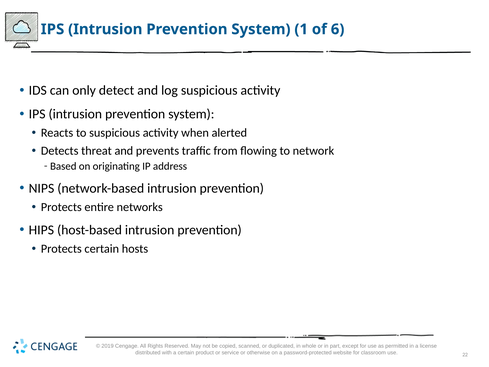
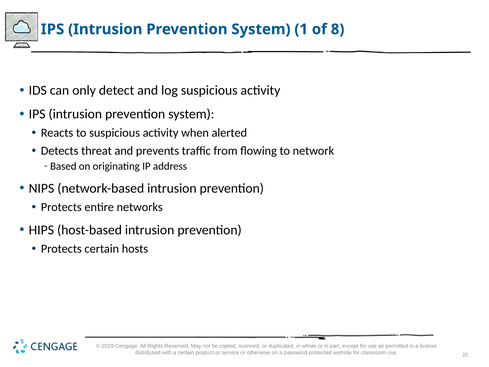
6: 6 -> 8
